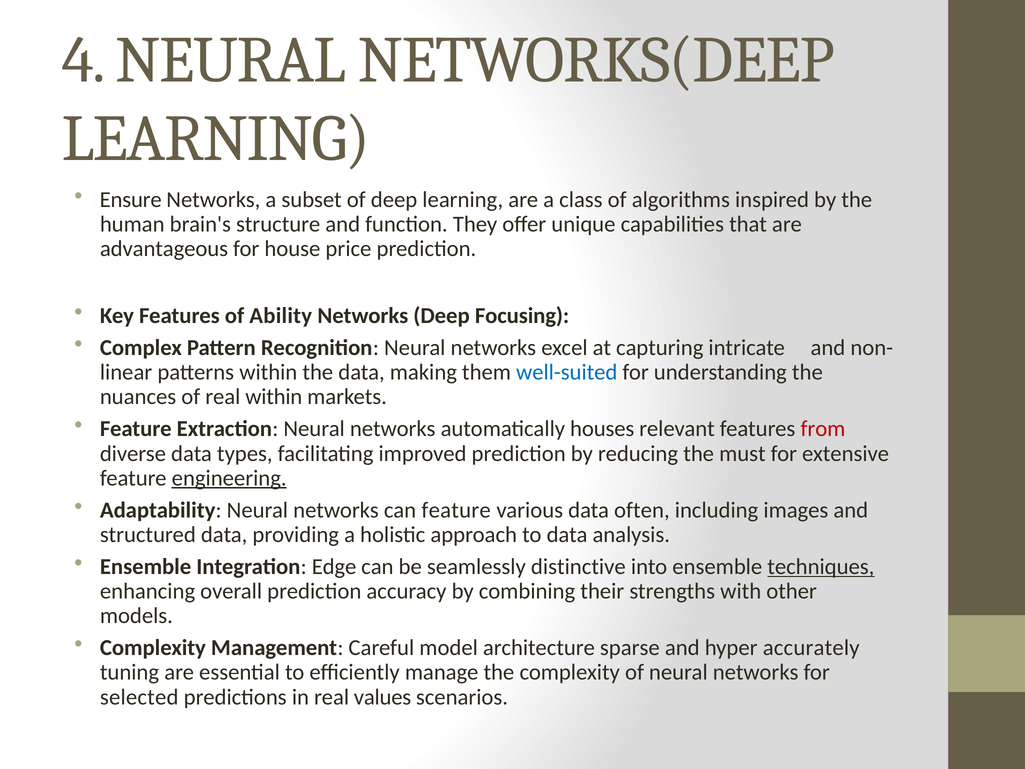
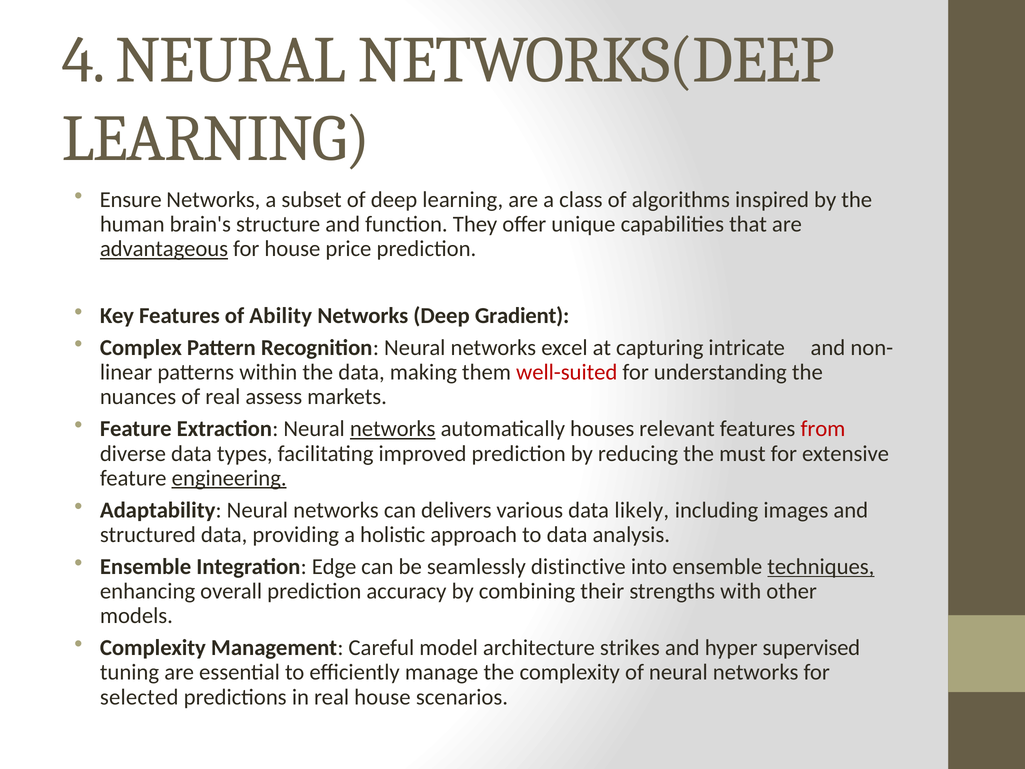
advantageous underline: none -> present
Focusing: Focusing -> Gradient
well-suited colour: blue -> red
real within: within -> assess
networks at (393, 429) underline: none -> present
can feature: feature -> delivers
often: often -> likely
sparse: sparse -> strikes
accurately: accurately -> supervised
real values: values -> house
